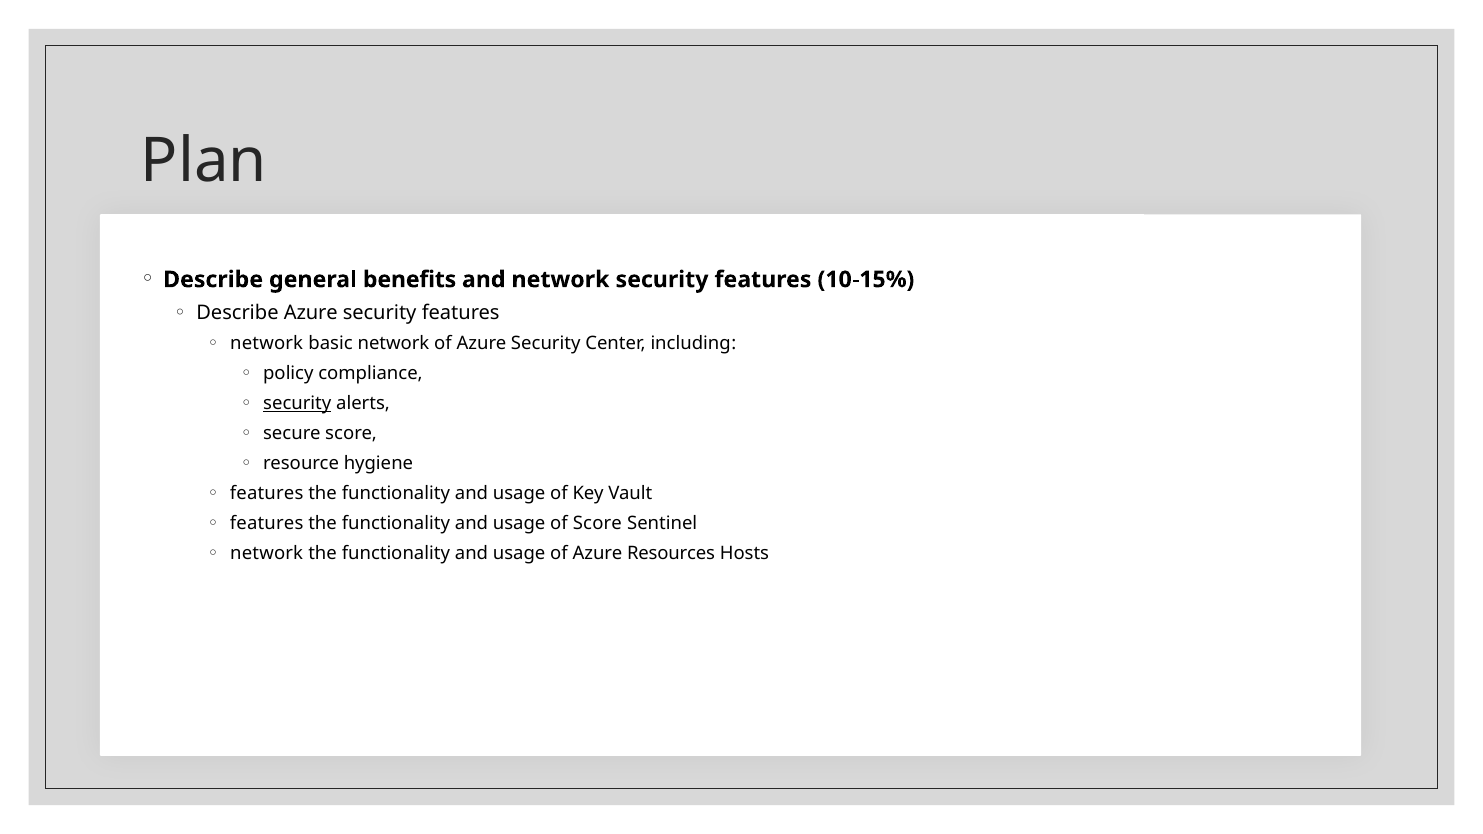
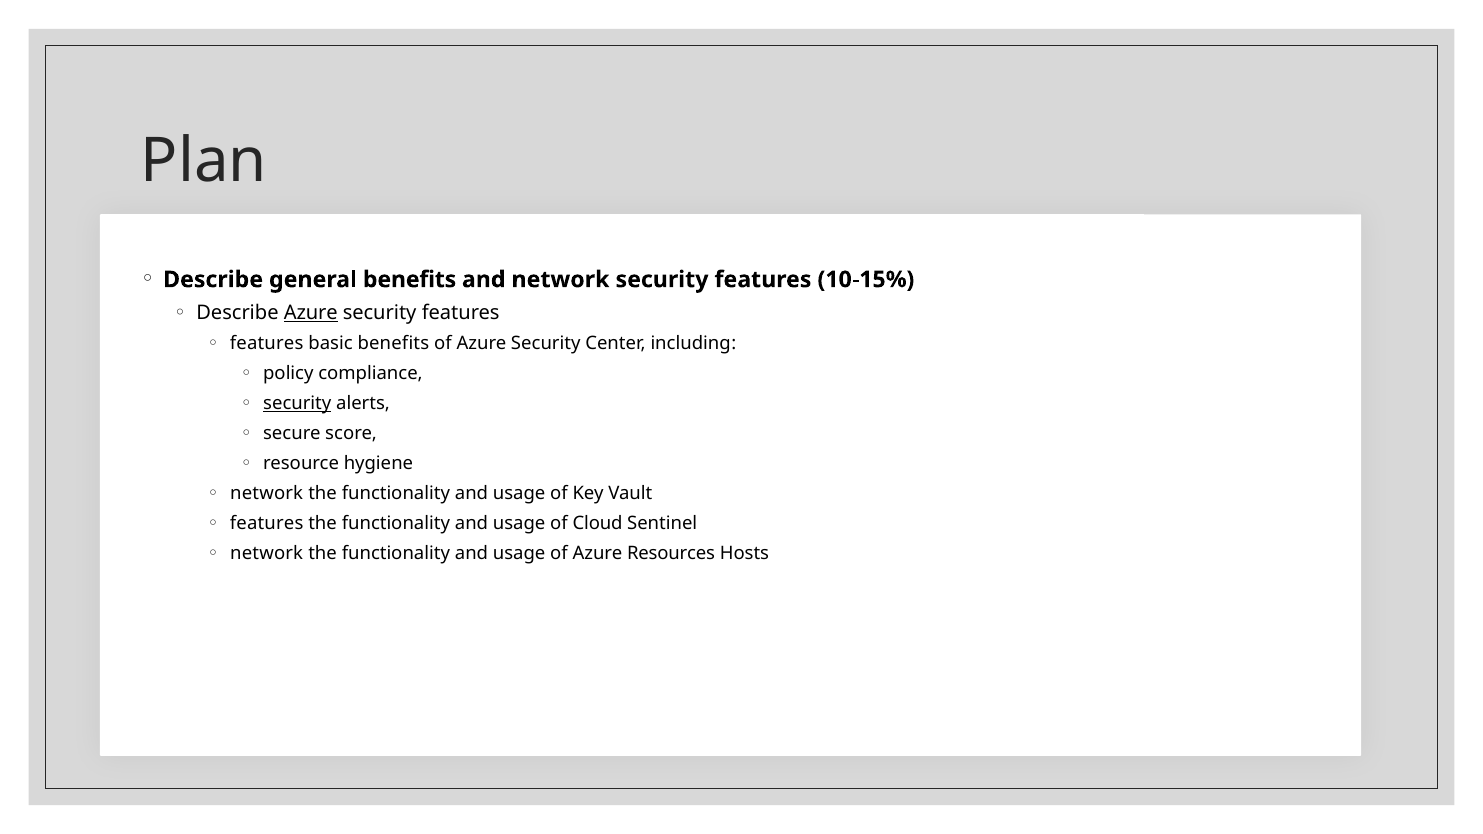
Azure at (311, 313) underline: none -> present
network at (267, 344): network -> features
basic network: network -> benefits
features at (267, 494): features -> network
of Score: Score -> Cloud
